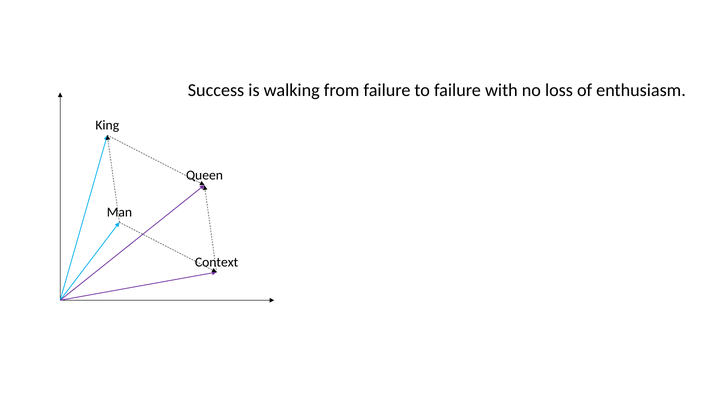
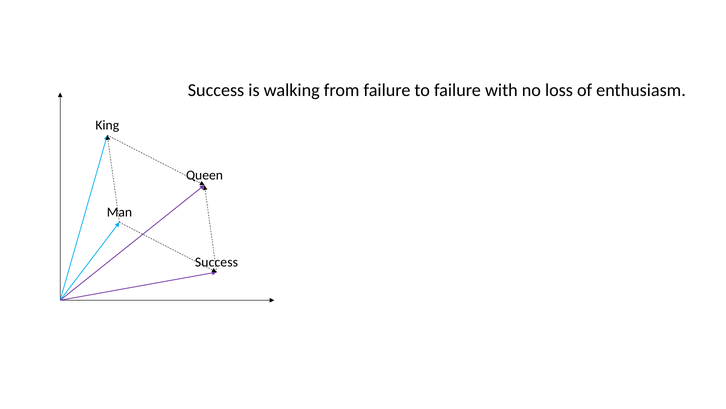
Context at (217, 262): Context -> Success
